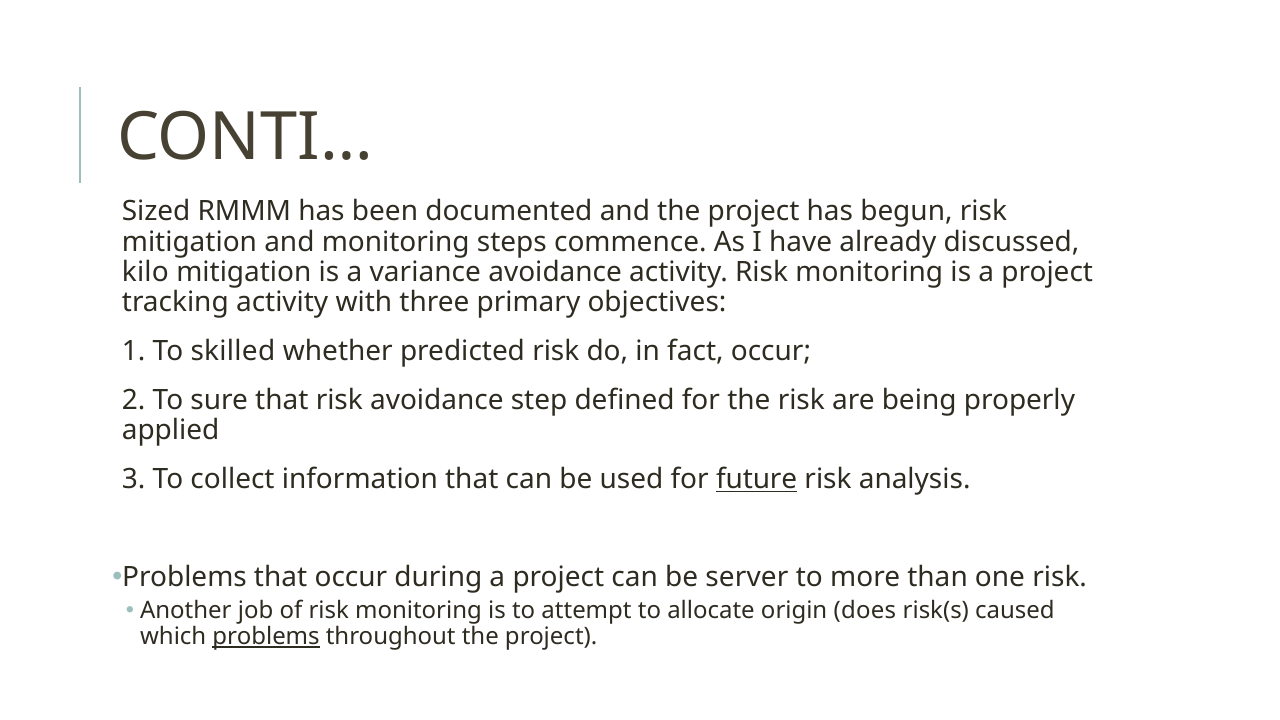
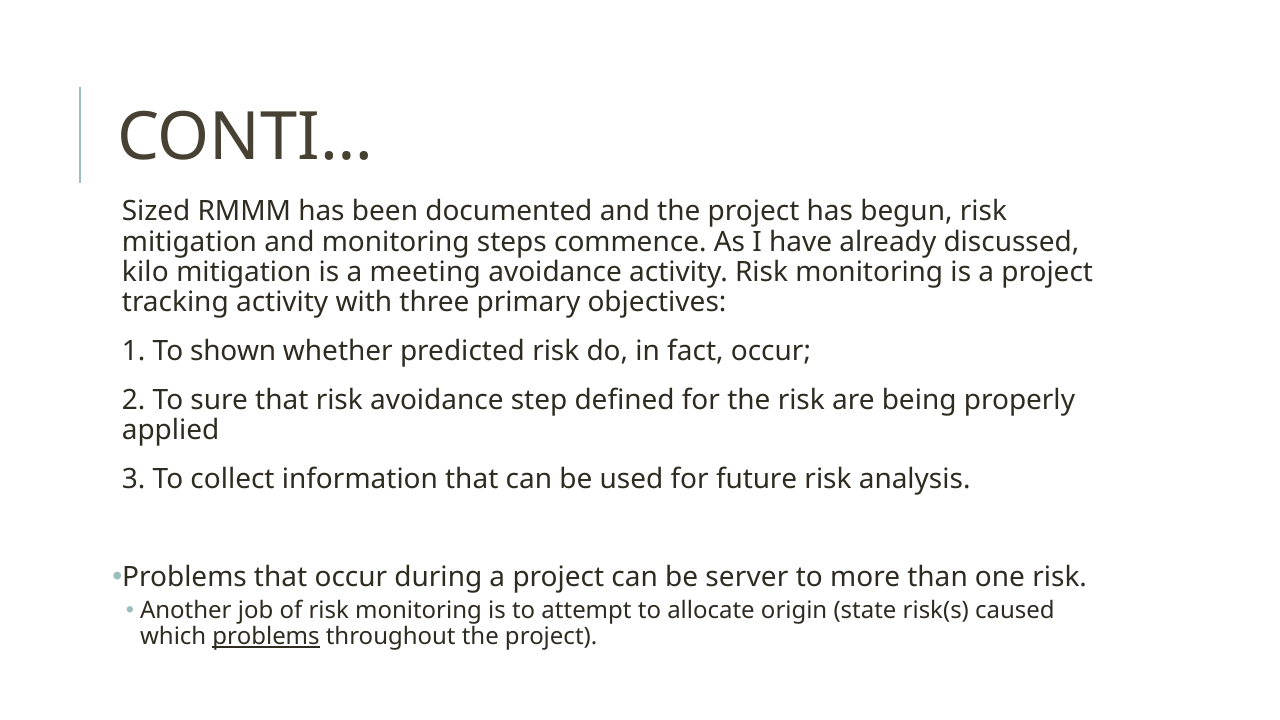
variance: variance -> meeting
skilled: skilled -> shown
future underline: present -> none
does: does -> state
